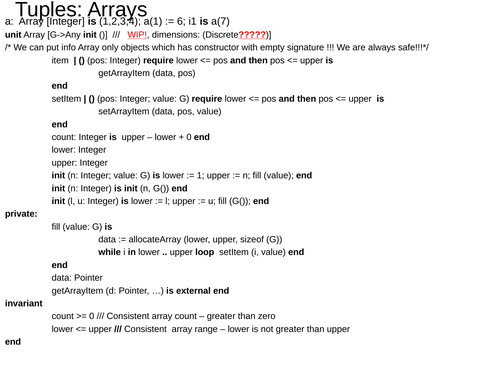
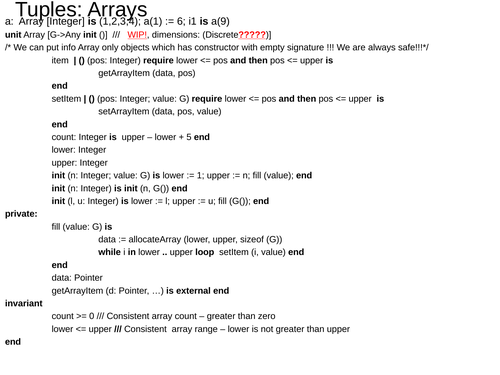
a(7: a(7 -> a(9
0 at (189, 137): 0 -> 5
